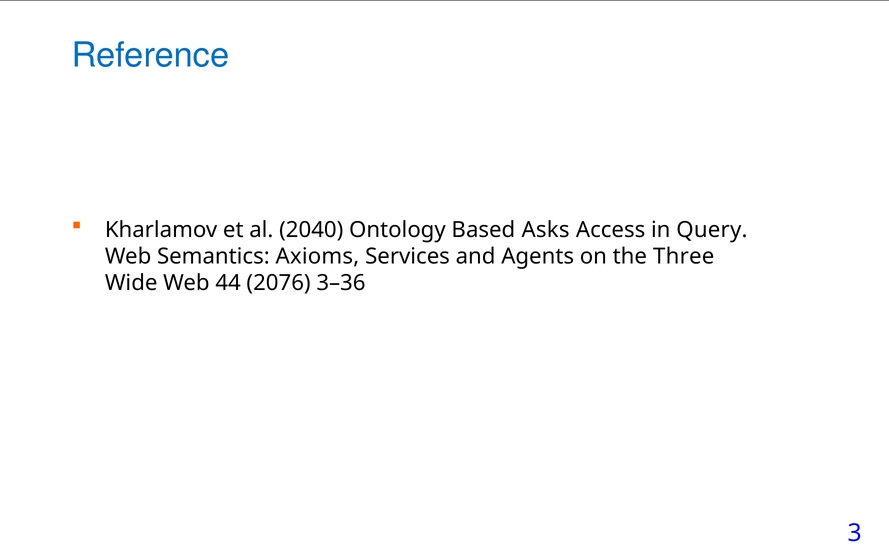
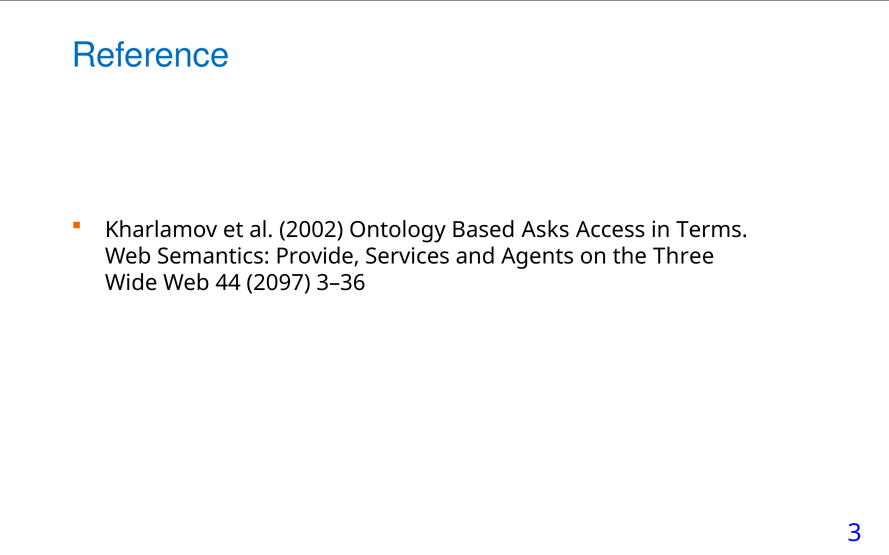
2040: 2040 -> 2002
Query: Query -> Terms
Axioms: Axioms -> Provide
2076: 2076 -> 2097
